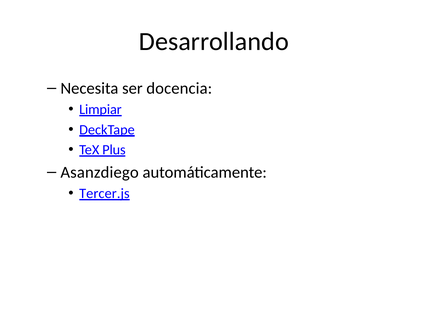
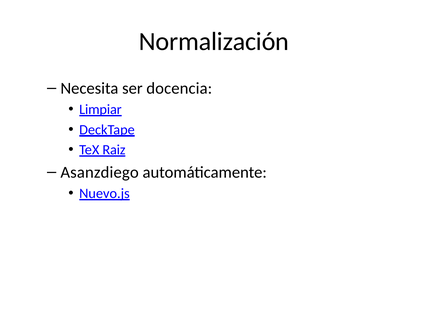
Desarrollando: Desarrollando -> Normalización
Plus: Plus -> Raiz
Tercer.js: Tercer.js -> Nuevo.js
